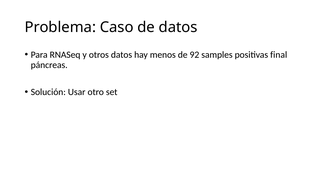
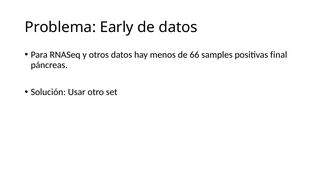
Caso: Caso -> Early
92: 92 -> 66
